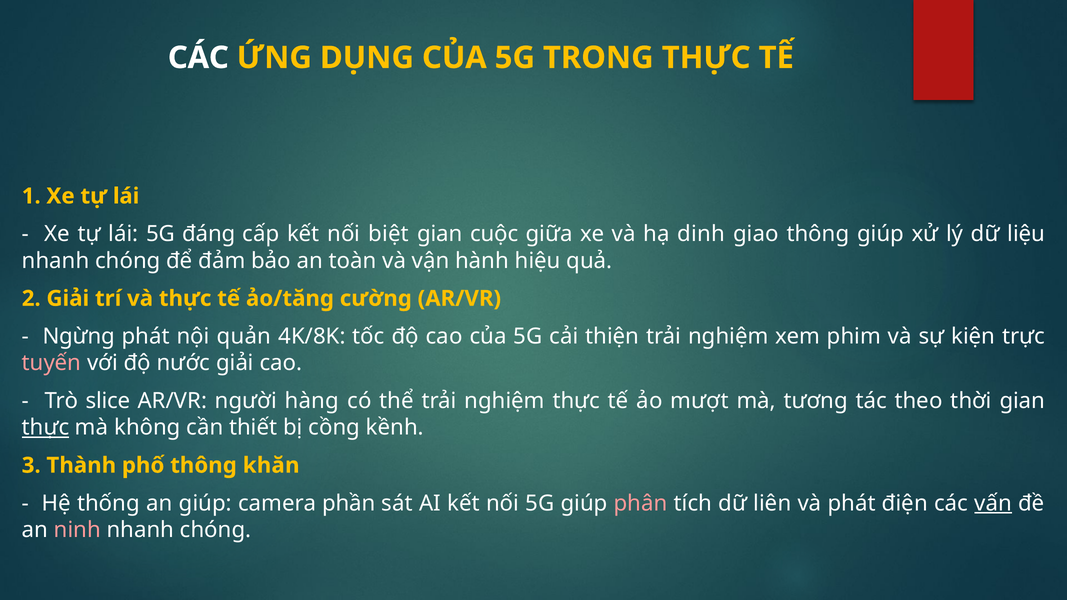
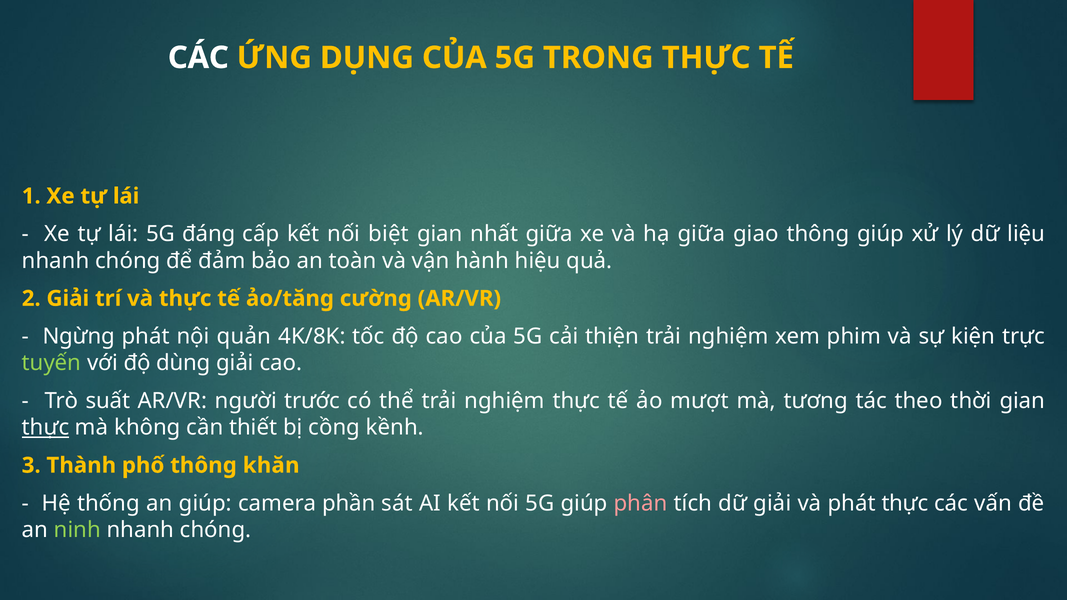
cuộc: cuộc -> nhất
hạ dinh: dinh -> giữa
tuyến colour: pink -> light green
nước: nước -> dùng
slice: slice -> suất
hàng: hàng -> trước
dữ liên: liên -> giải
phát điện: điện -> thực
vấn underline: present -> none
ninh colour: pink -> light green
